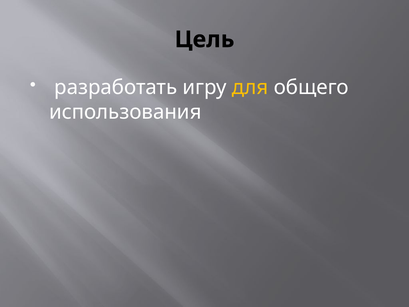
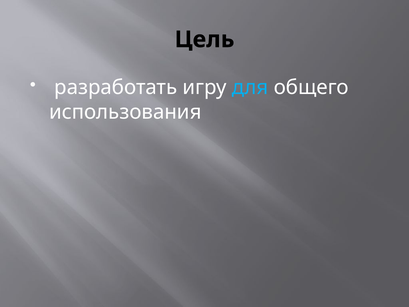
для colour: yellow -> light blue
